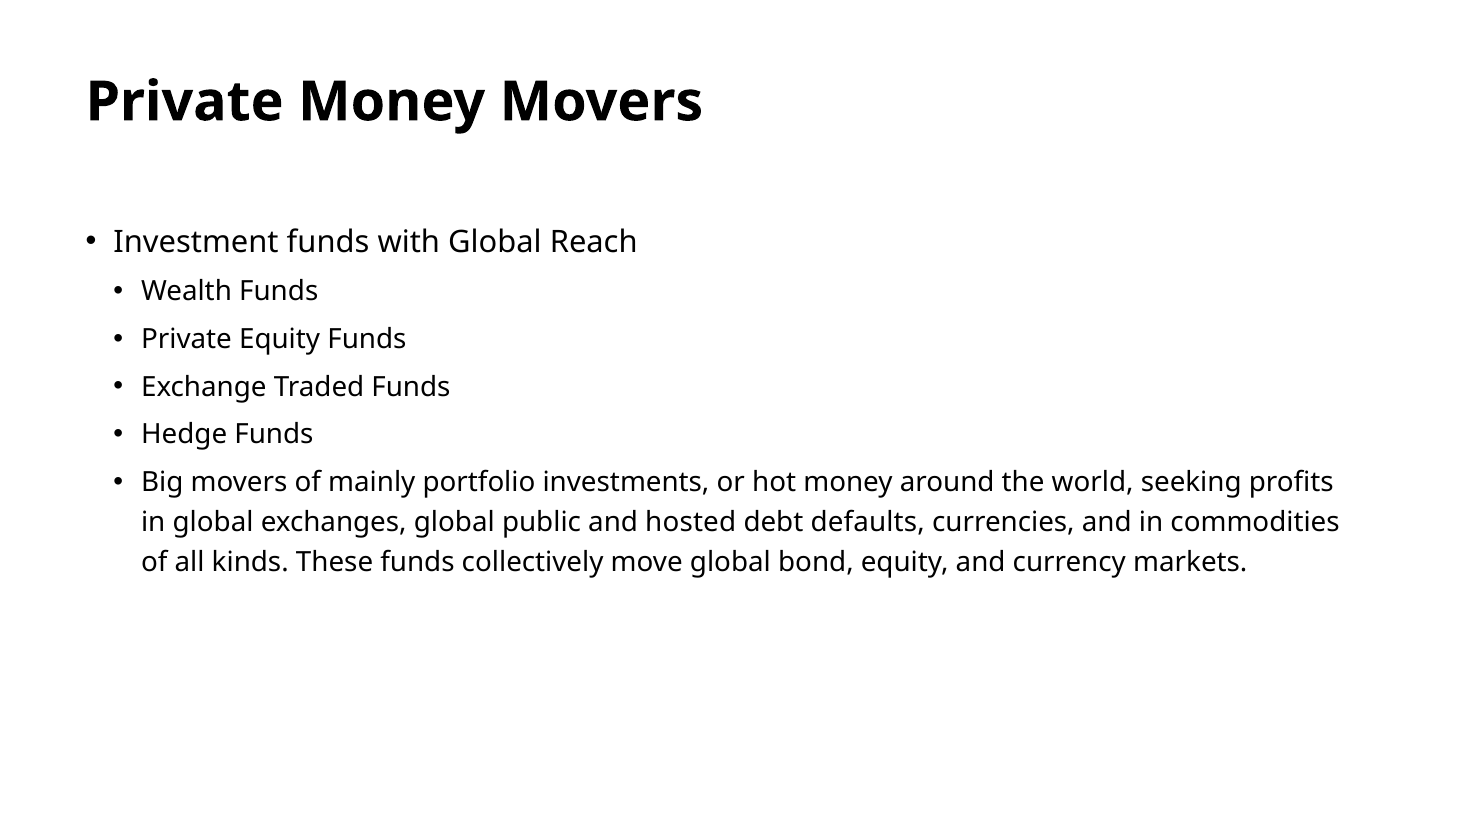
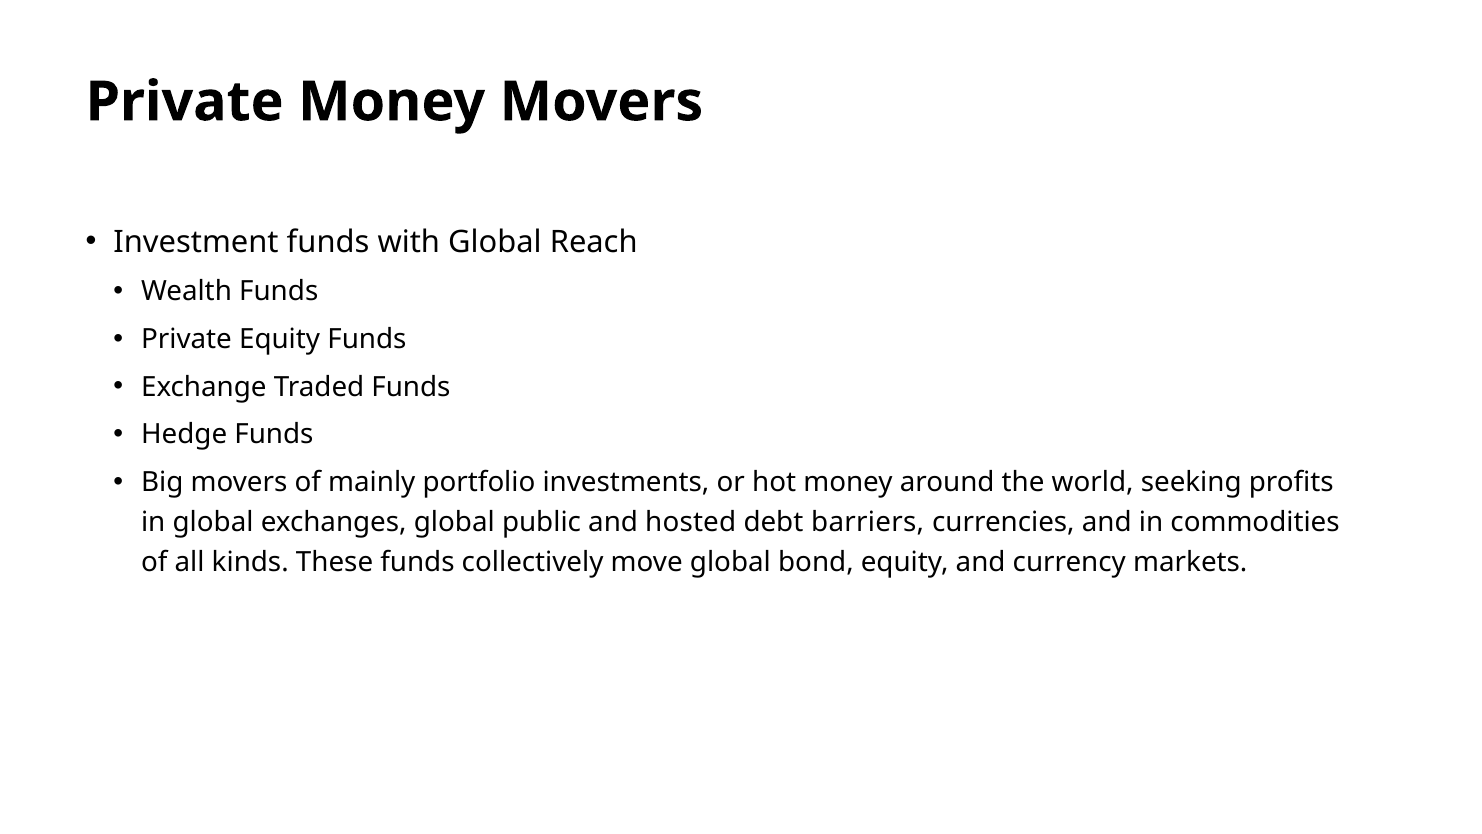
defaults: defaults -> barriers
